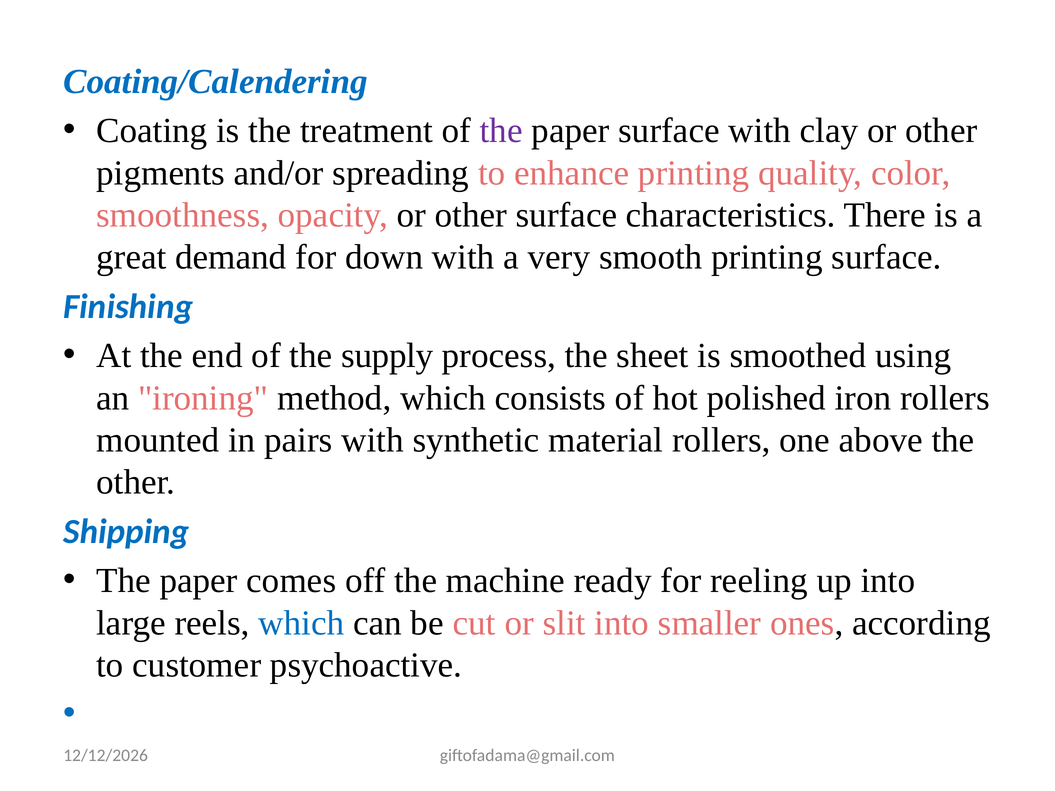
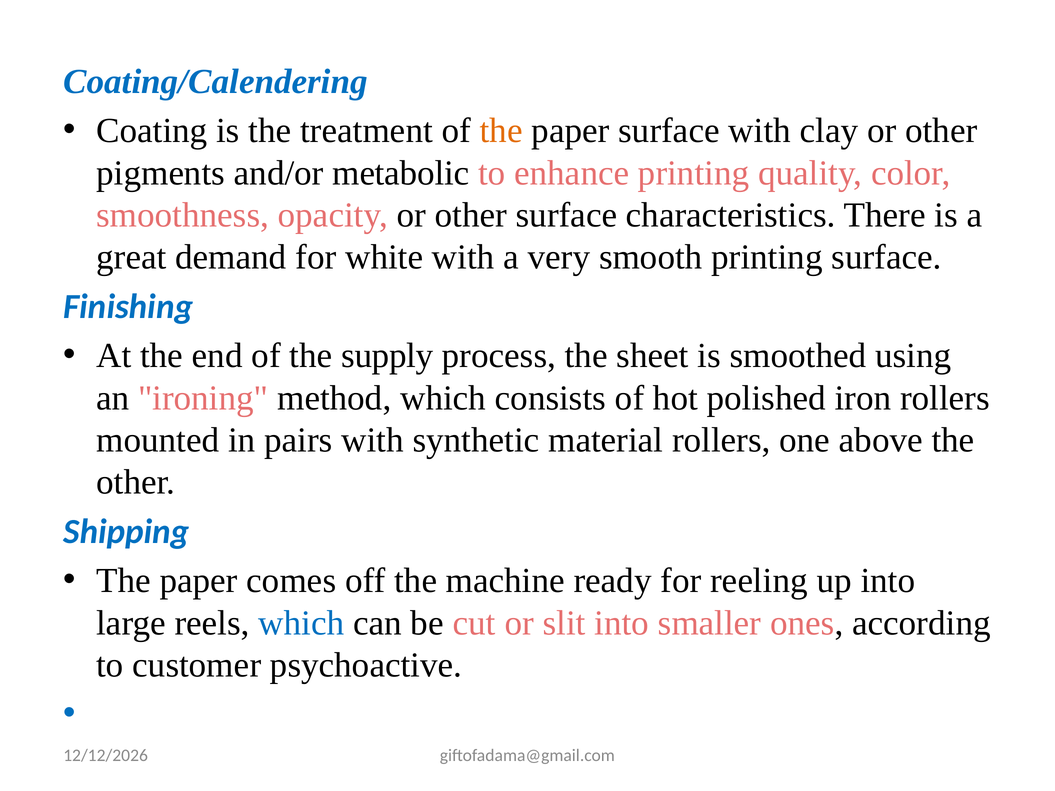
the at (501, 131) colour: purple -> orange
spreading: spreading -> metabolic
down: down -> white
